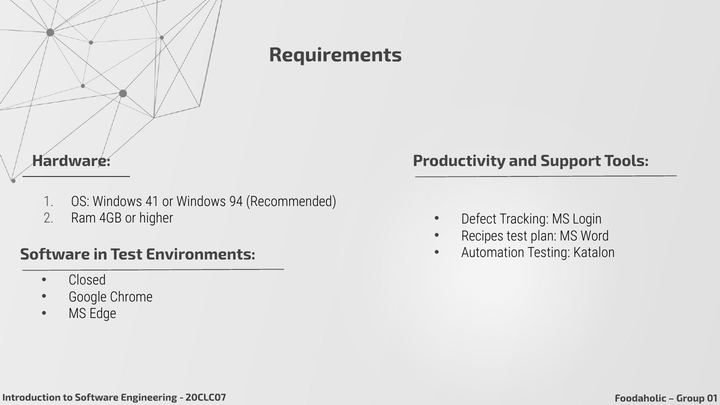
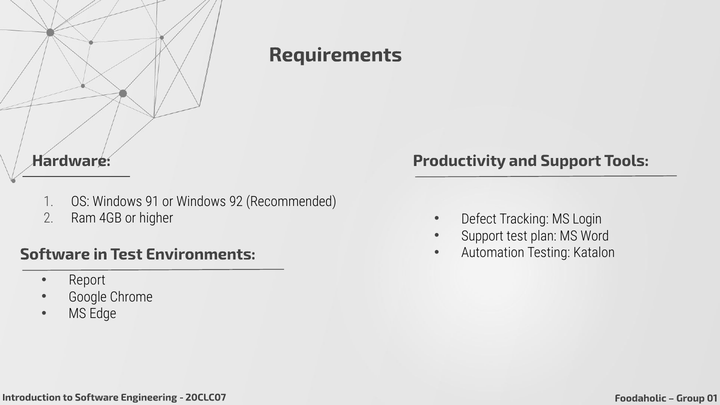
41: 41 -> 91
94: 94 -> 92
Recipes at (482, 236): Recipes -> Support
Closed: Closed -> Report
